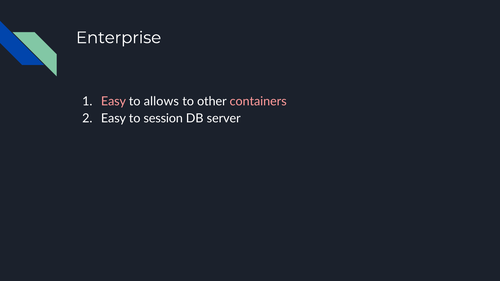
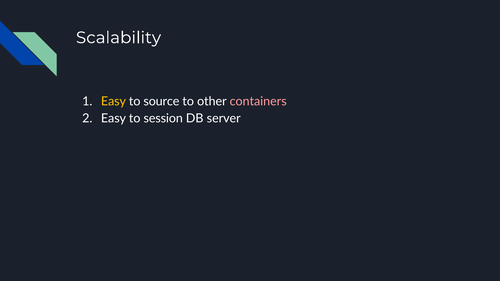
Enterprise: Enterprise -> Scalability
Easy at (113, 101) colour: pink -> yellow
allows: allows -> source
